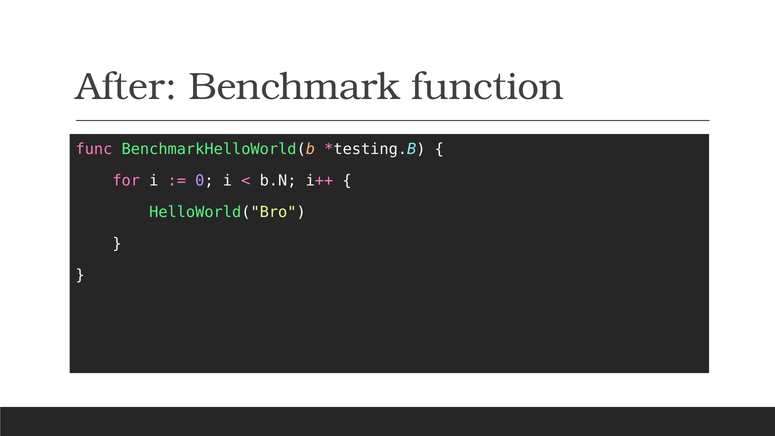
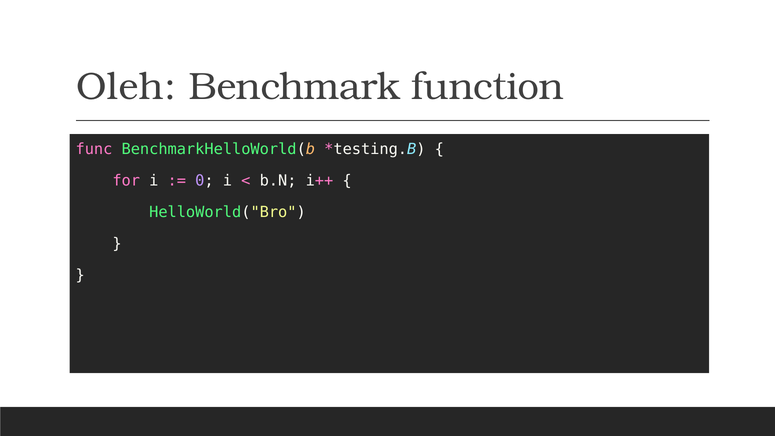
After: After -> Oleh
